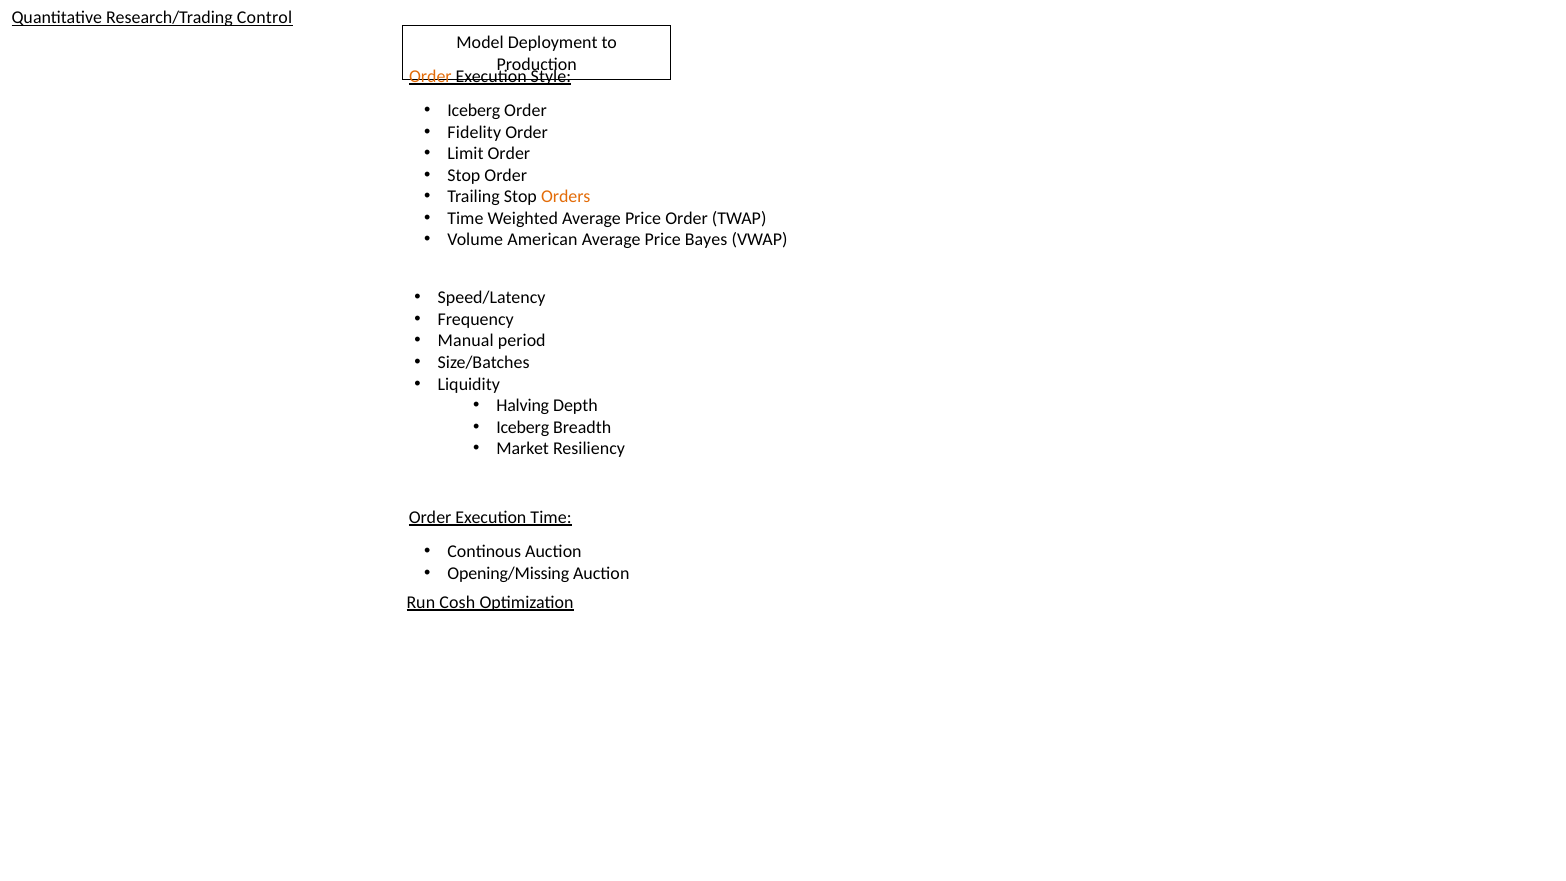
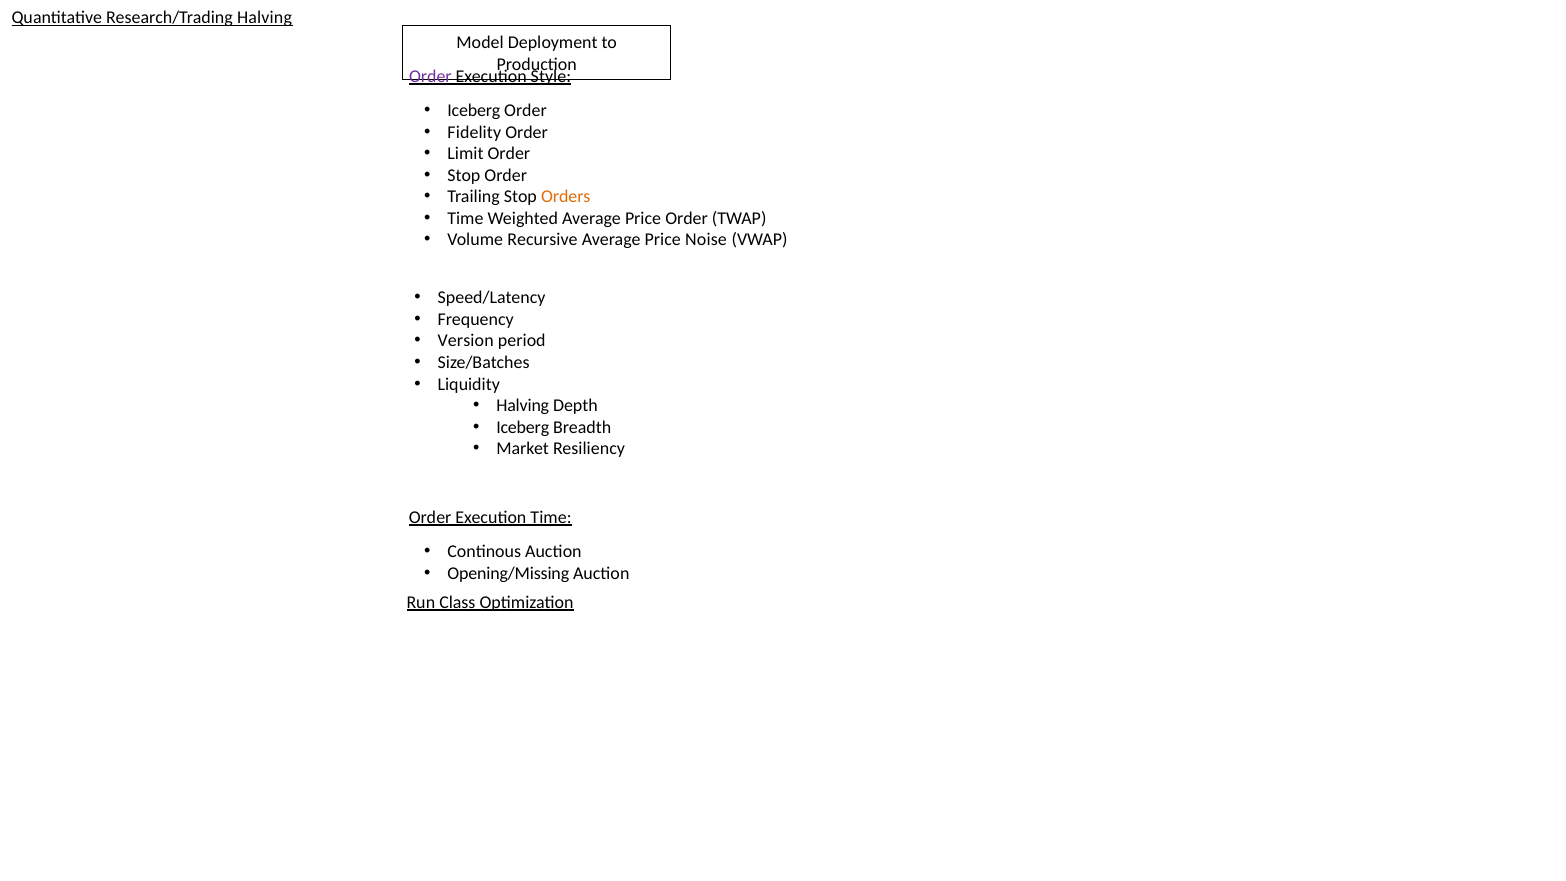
Research/Trading Control: Control -> Halving
Order at (430, 76) colour: orange -> purple
American: American -> Recursive
Bayes: Bayes -> Noise
Manual: Manual -> Version
Cosh: Cosh -> Class
